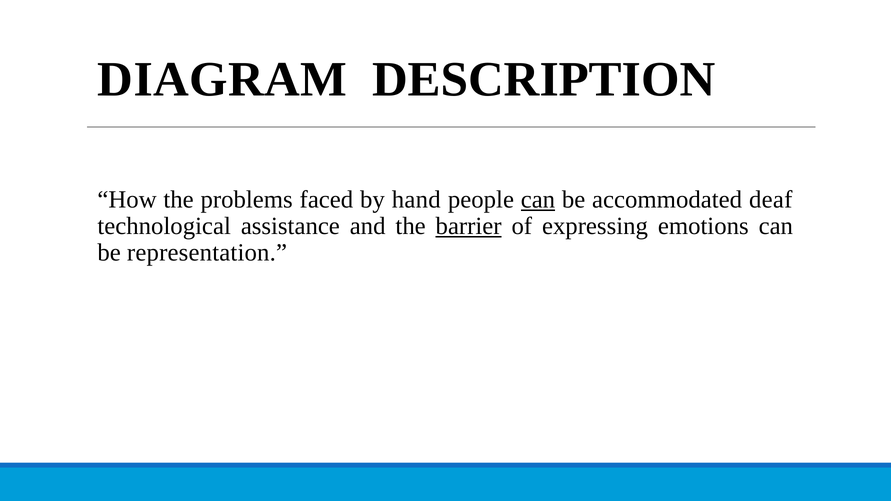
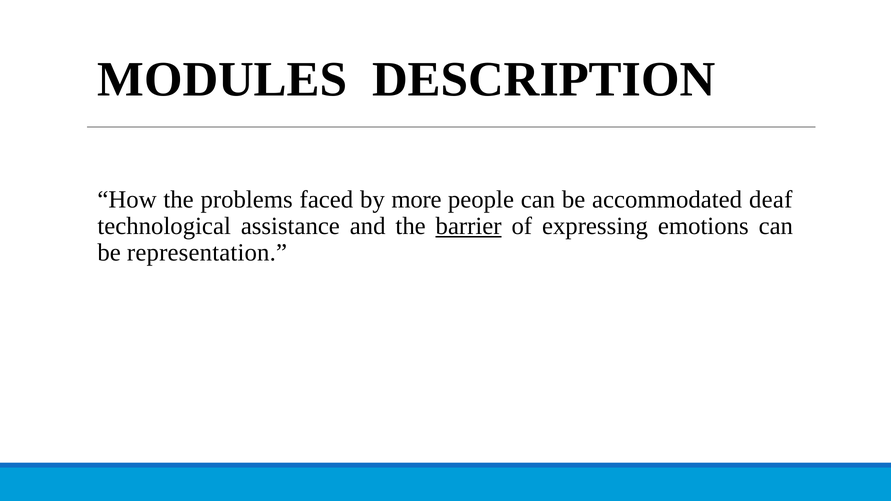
DIAGRAM: DIAGRAM -> MODULES
hand: hand -> more
can at (538, 199) underline: present -> none
